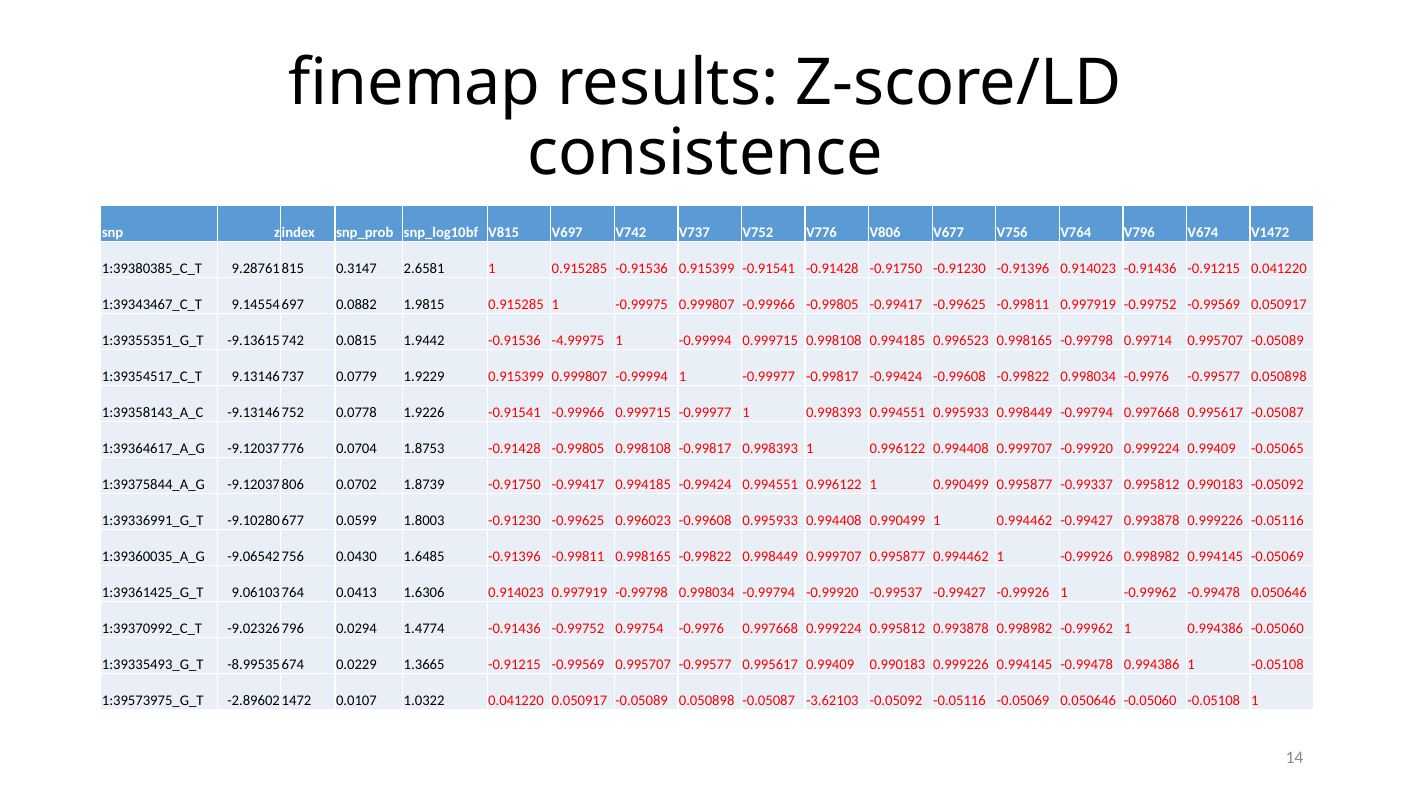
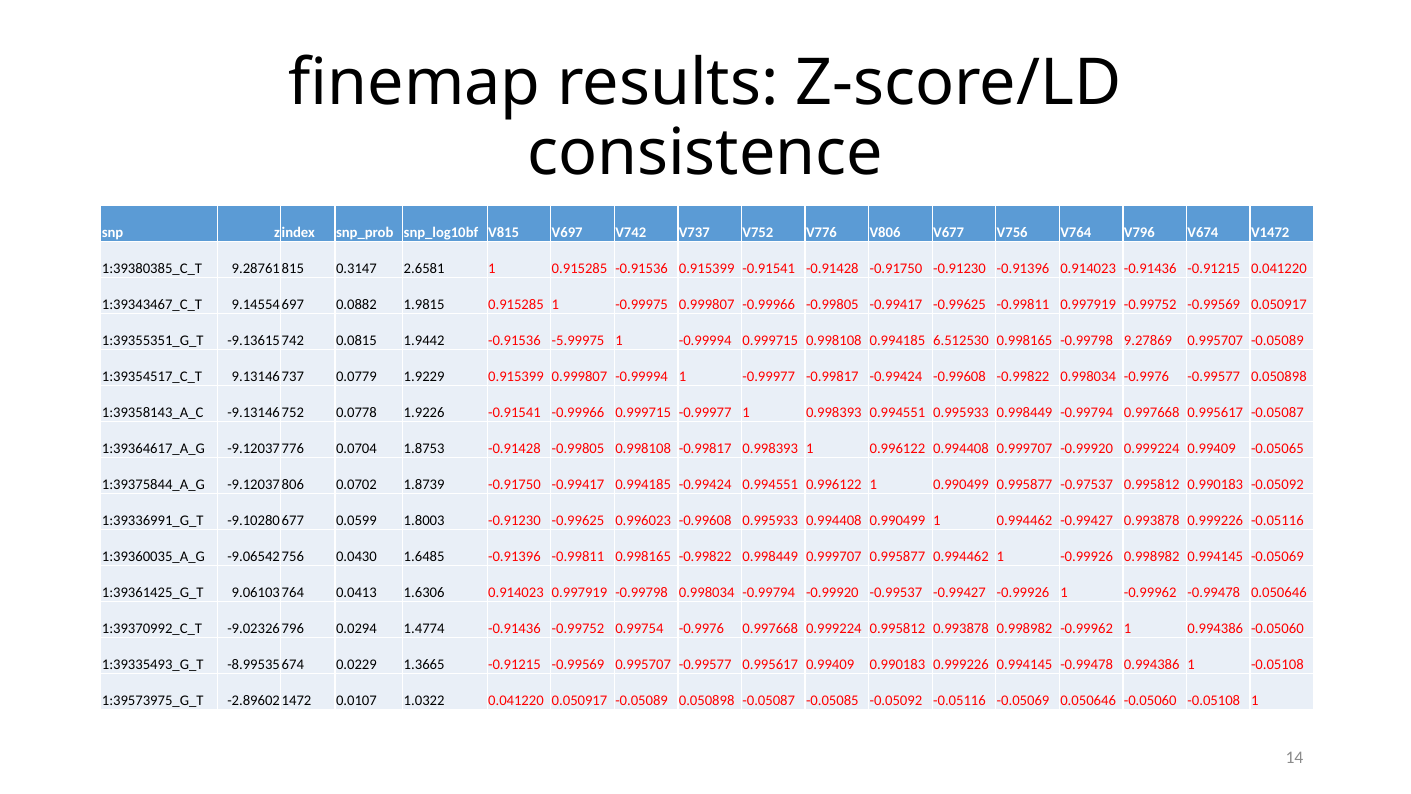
-4.99975: -4.99975 -> -5.99975
0.996523: 0.996523 -> 6.512530
0.99714: 0.99714 -> 9.27869
-0.99337: -0.99337 -> -0.97537
-3.62103: -3.62103 -> -0.05085
